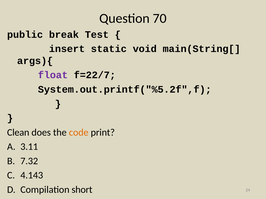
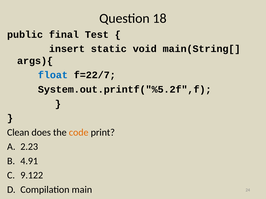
70: 70 -> 18
break: break -> final
float colour: purple -> blue
3.11: 3.11 -> 2.23
7.32: 7.32 -> 4.91
4.143: 4.143 -> 9.122
short: short -> main
